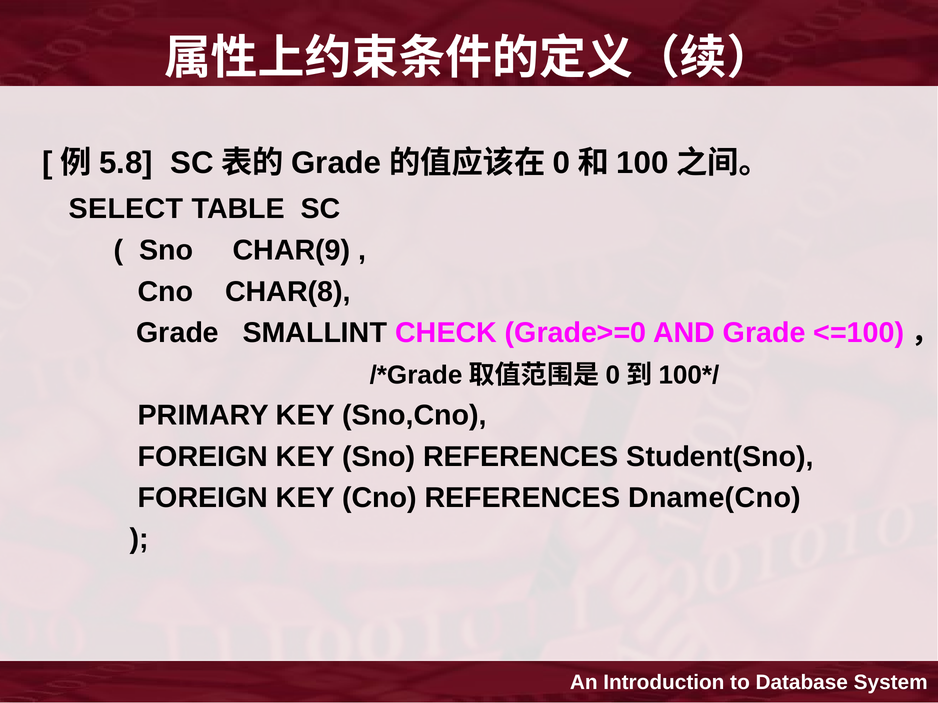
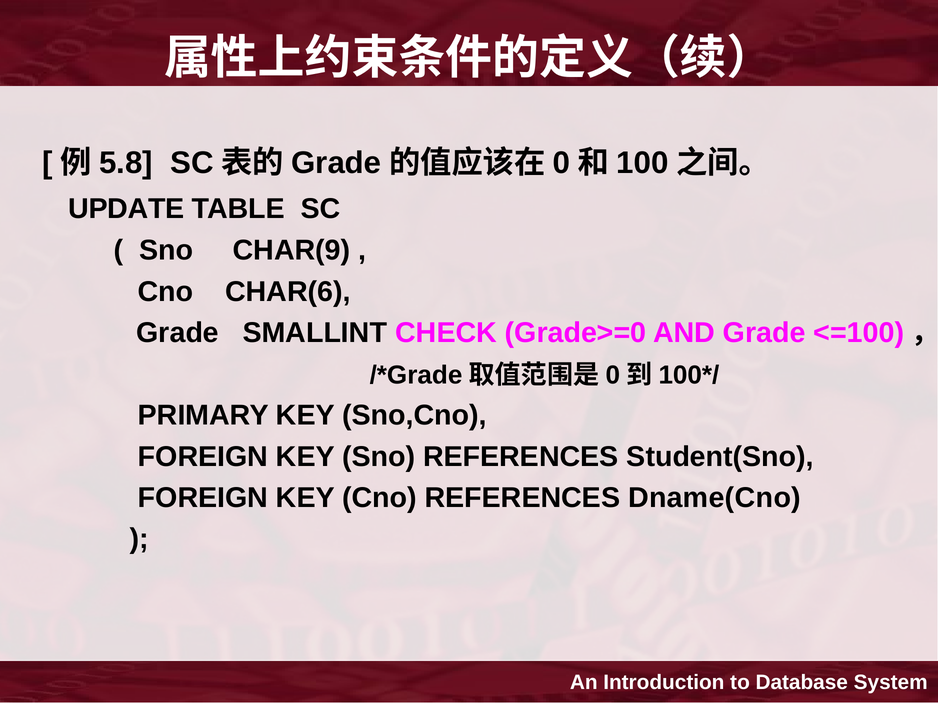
SELECT: SELECT -> UPDATE
CHAR(8: CHAR(8 -> CHAR(6
